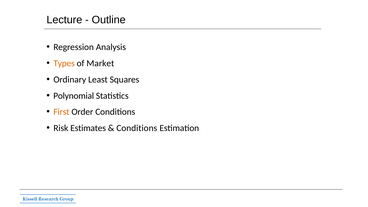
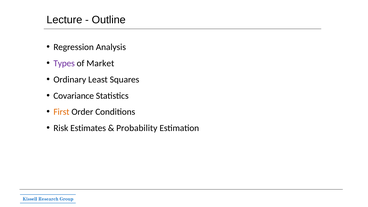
Types colour: orange -> purple
Polynomial: Polynomial -> Covariance
Conditions at (137, 128): Conditions -> Probability
